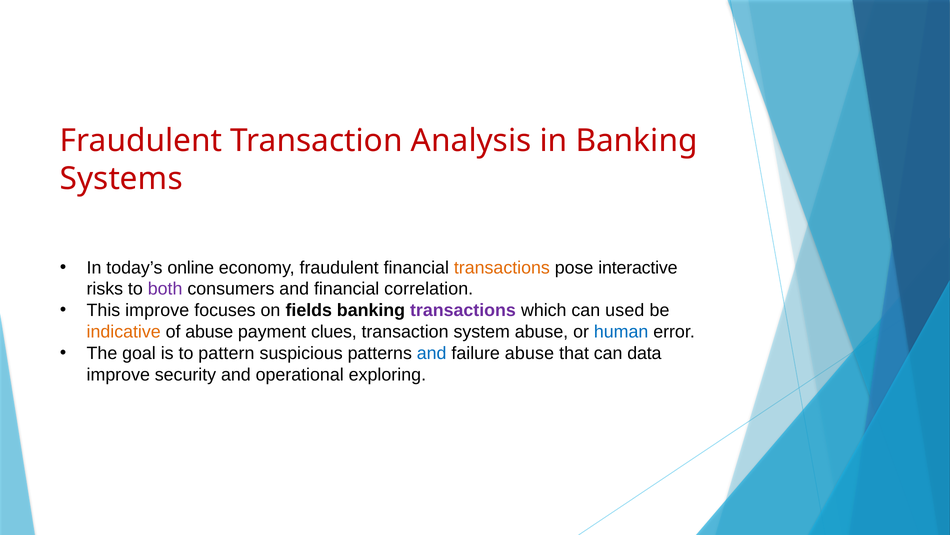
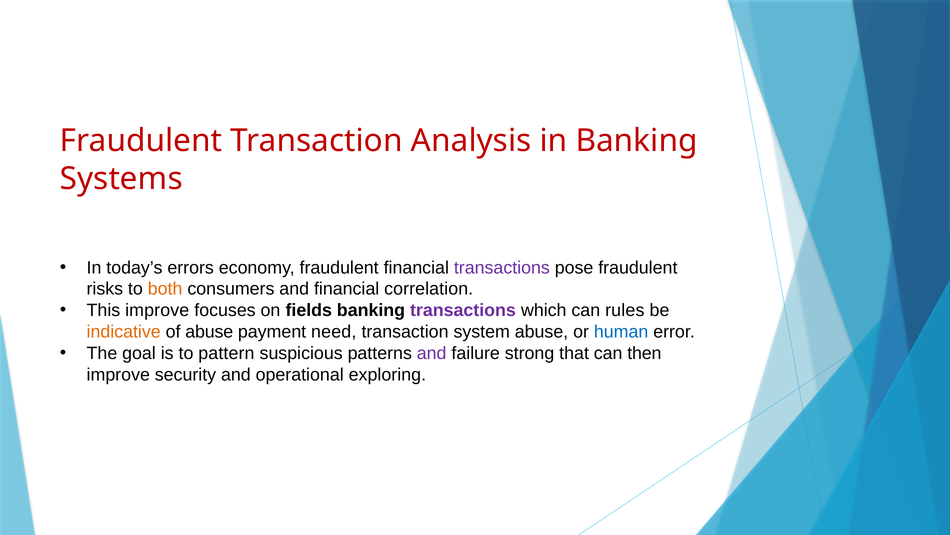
online: online -> errors
transactions at (502, 267) colour: orange -> purple
pose interactive: interactive -> fraudulent
both colour: purple -> orange
used: used -> rules
clues: clues -> need
and at (432, 353) colour: blue -> purple
failure abuse: abuse -> strong
data: data -> then
